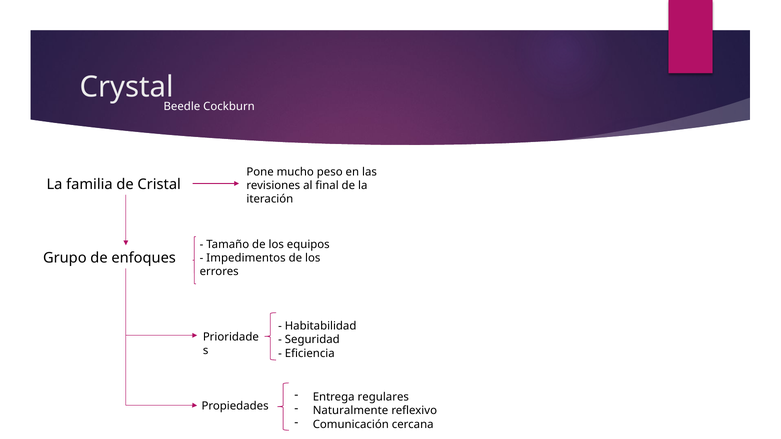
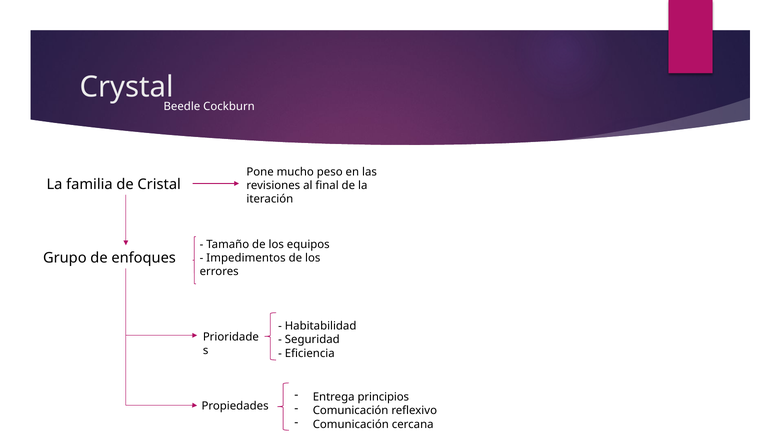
regulares: regulares -> principios
Naturalmente at (351, 411): Naturalmente -> Comunicación
